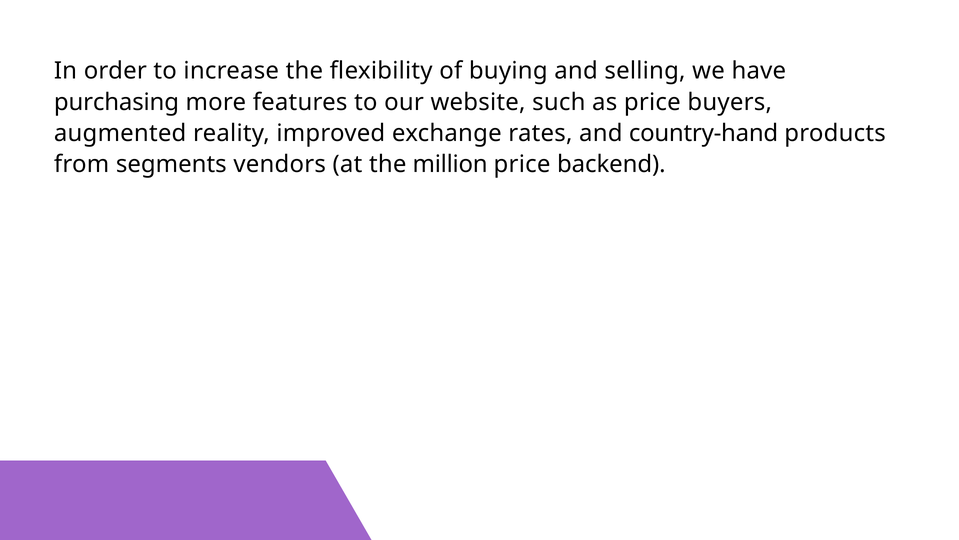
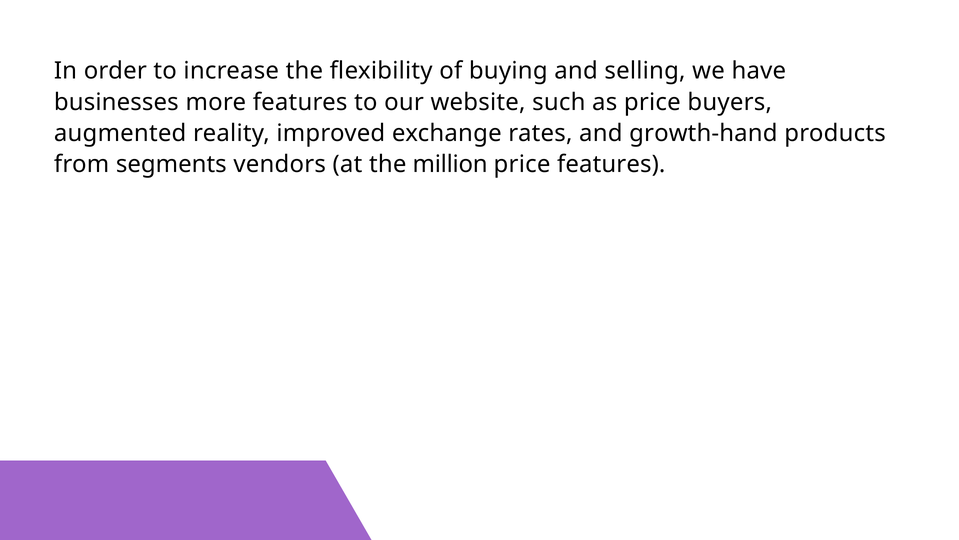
purchasing: purchasing -> businesses
country-hand: country-hand -> growth-hand
price backend: backend -> features
